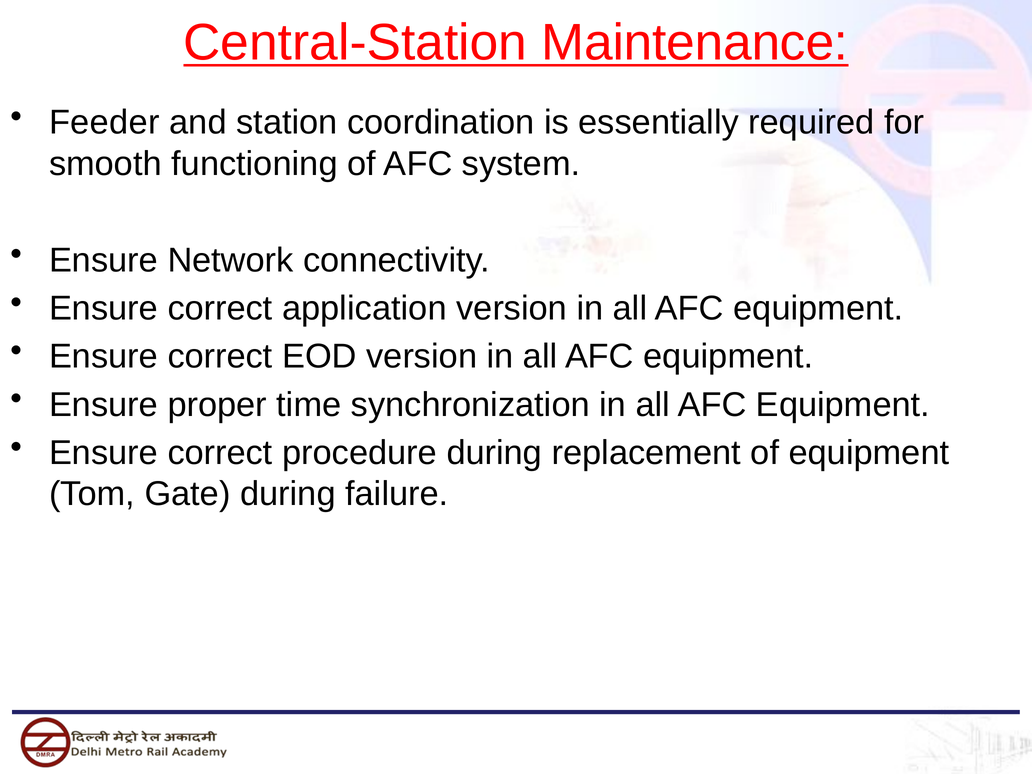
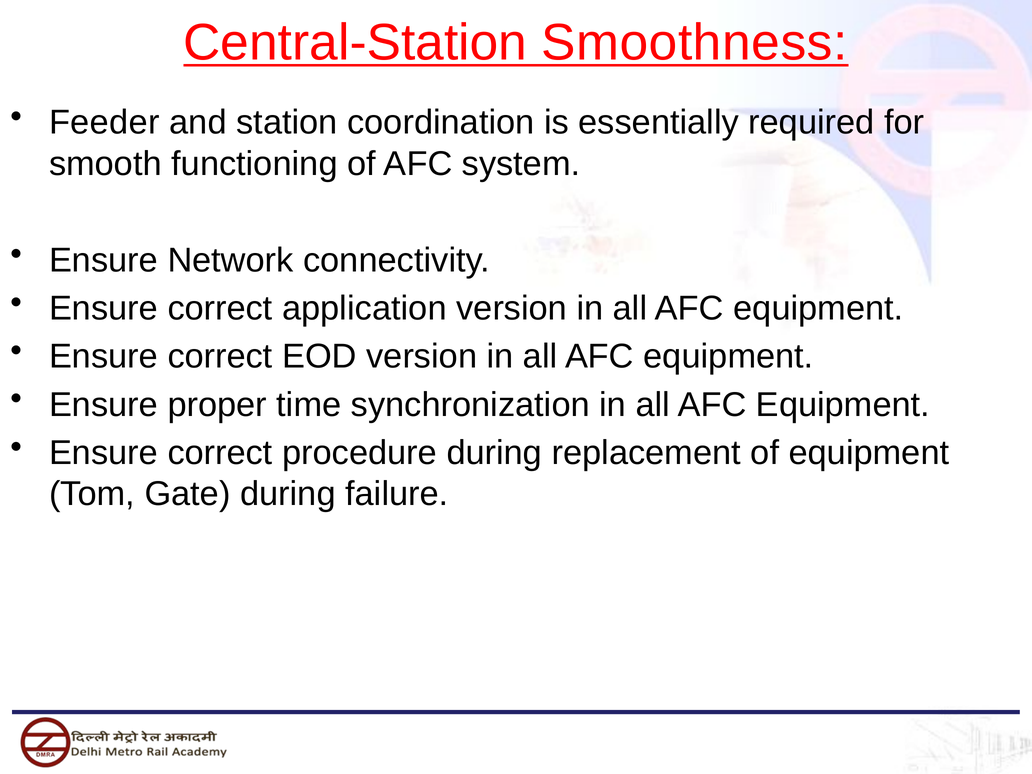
Maintenance: Maintenance -> Smoothness
